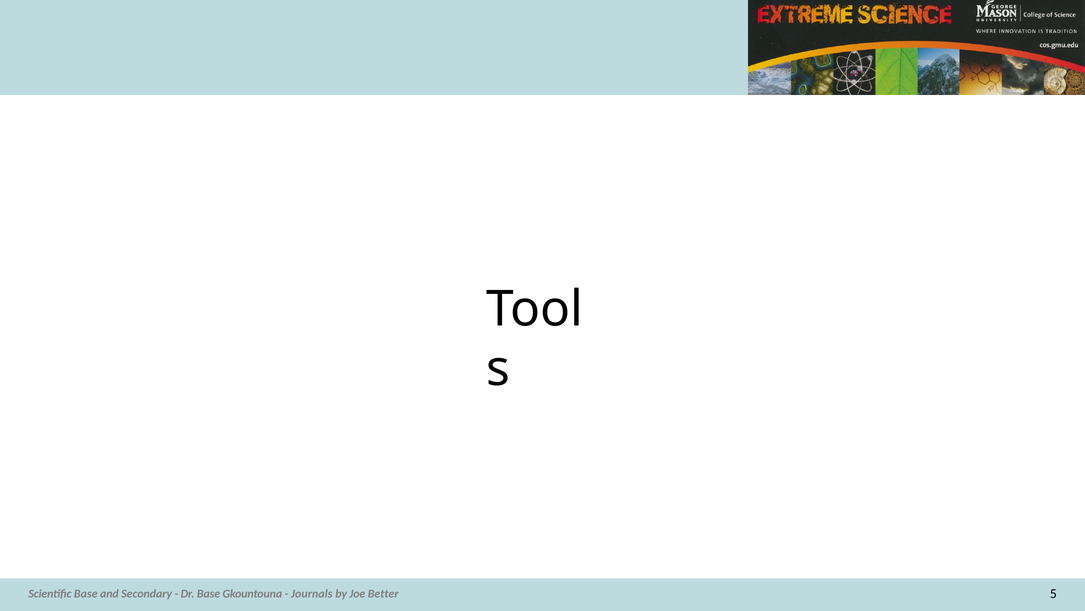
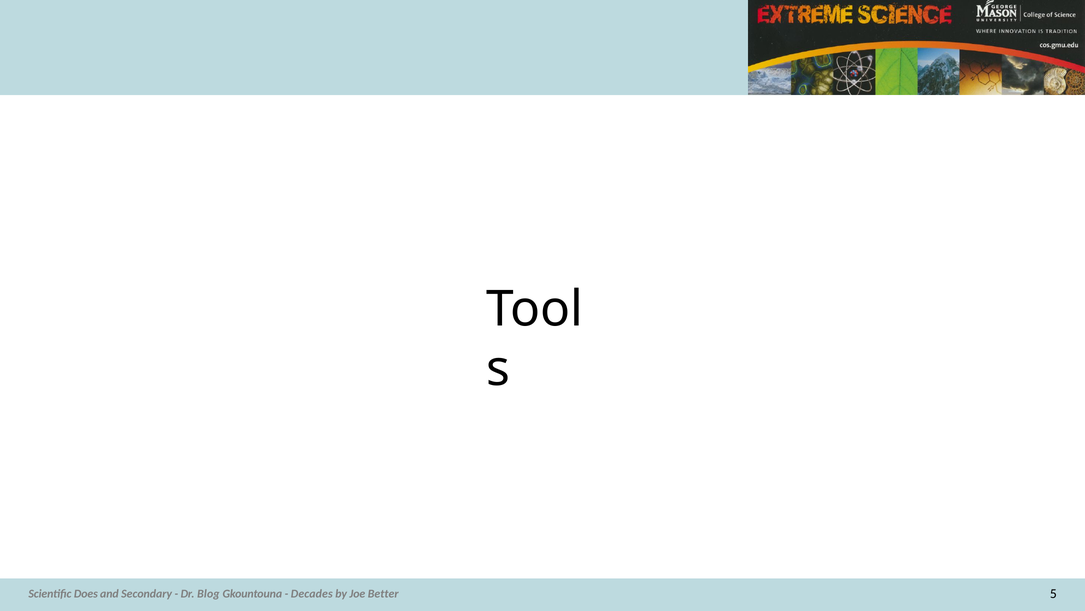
Scientific Base: Base -> Does
Dr Base: Base -> Blog
Journals: Journals -> Decades
